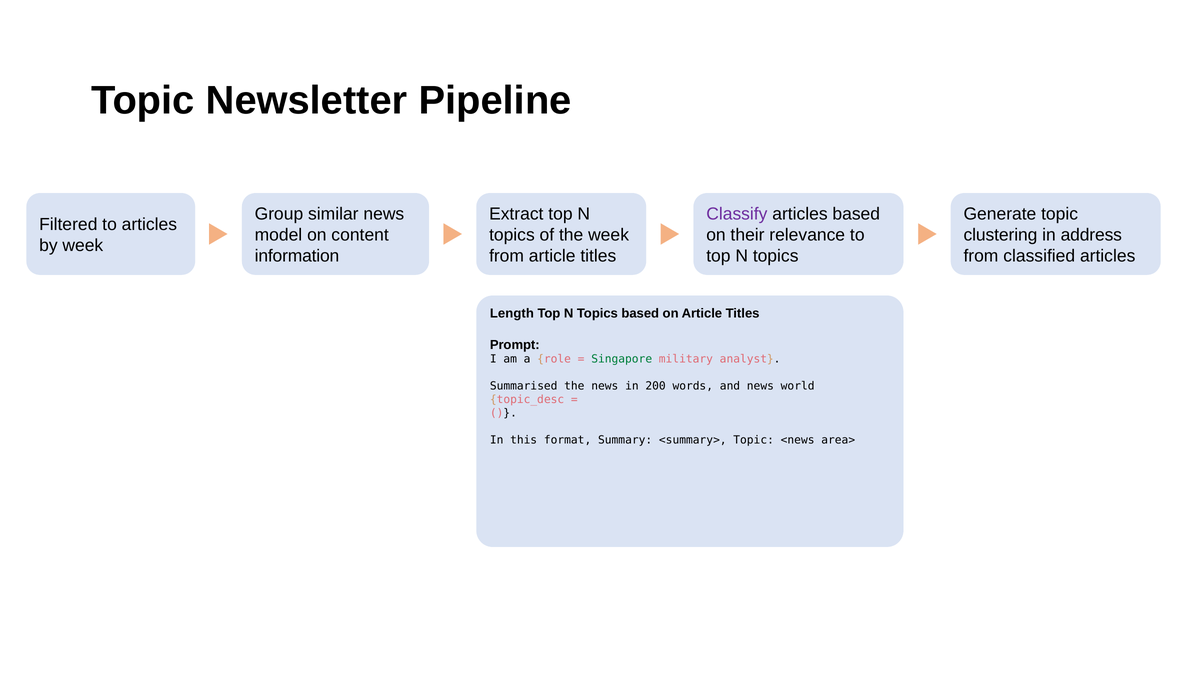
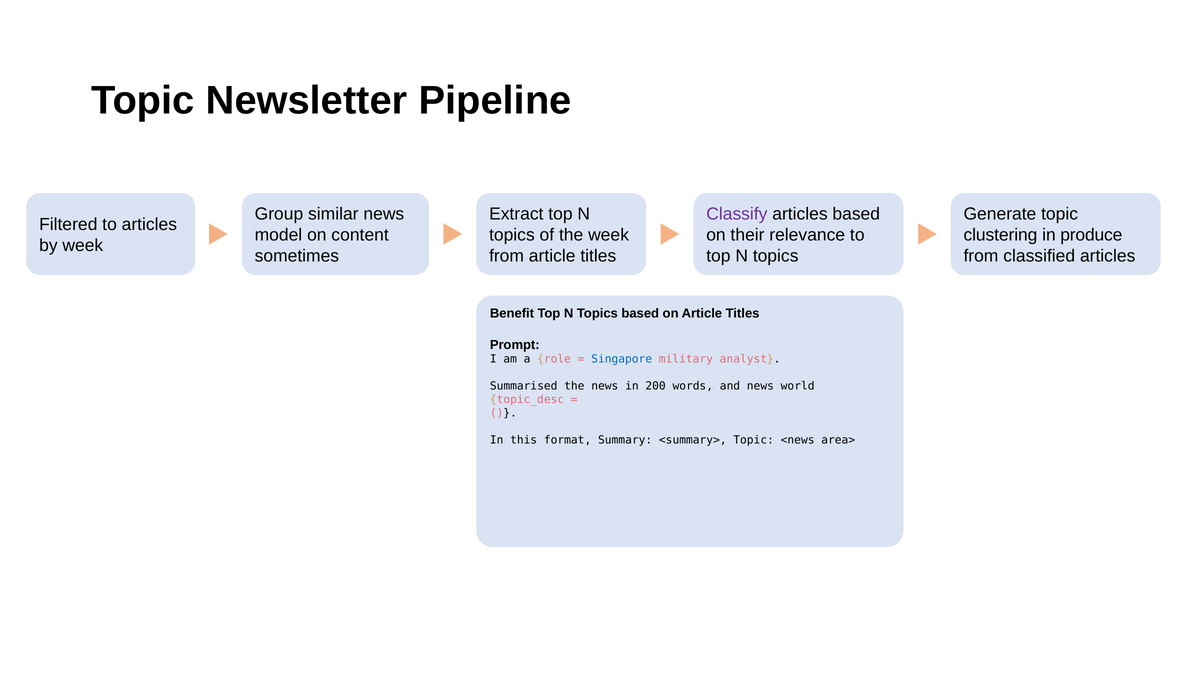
address: address -> produce
information: information -> sometimes
Length: Length -> Benefit
Singapore colour: green -> blue
